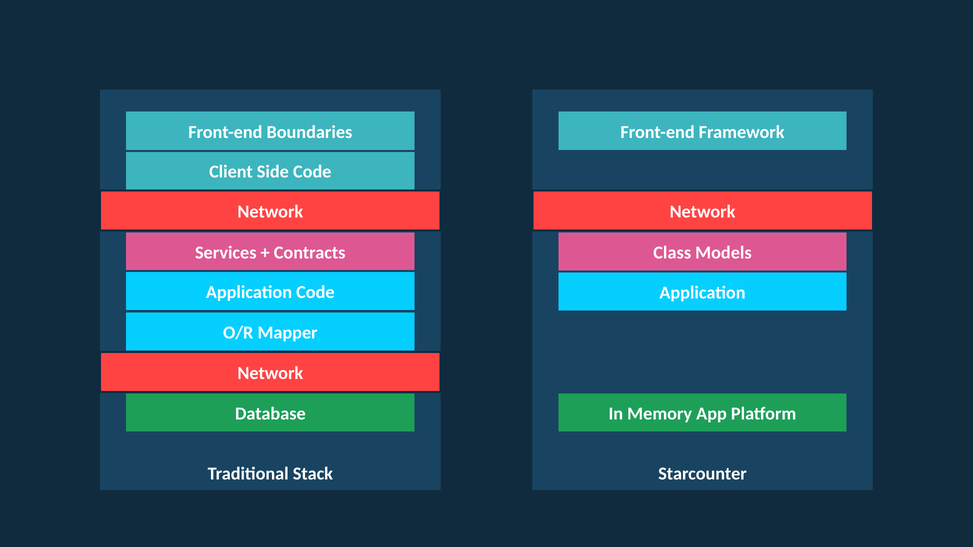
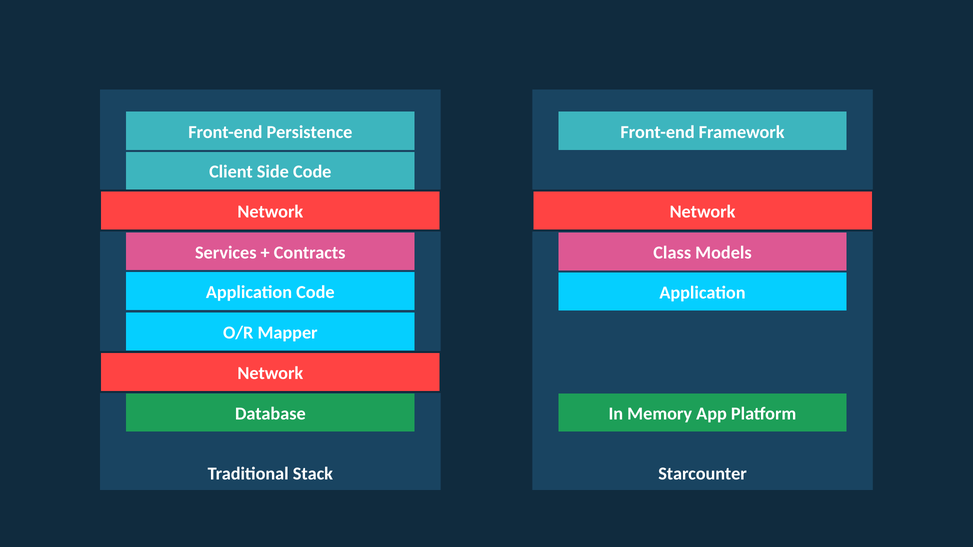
Boundaries: Boundaries -> Persistence
